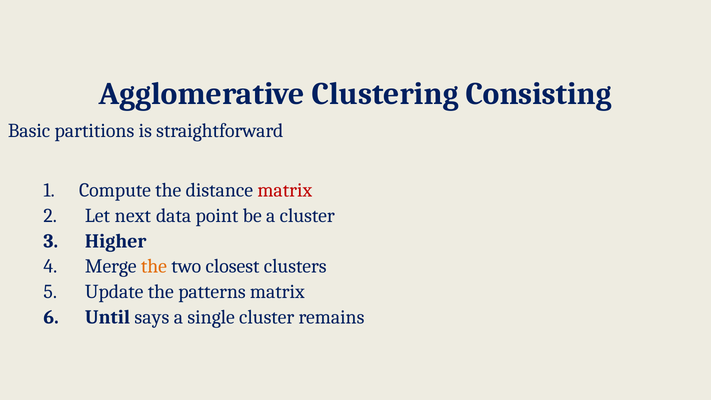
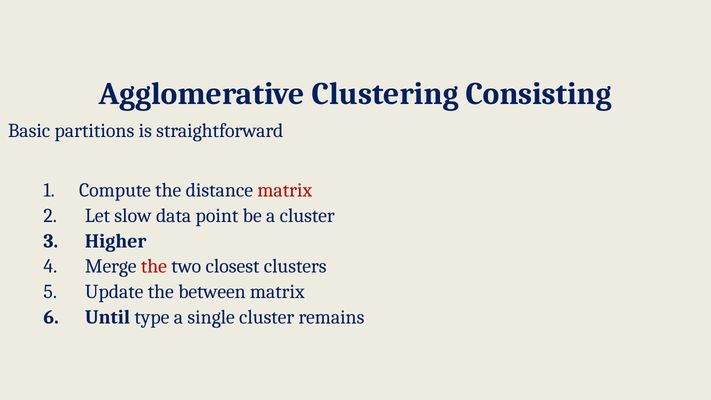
next: next -> slow
the at (154, 266) colour: orange -> red
patterns: patterns -> between
says: says -> type
